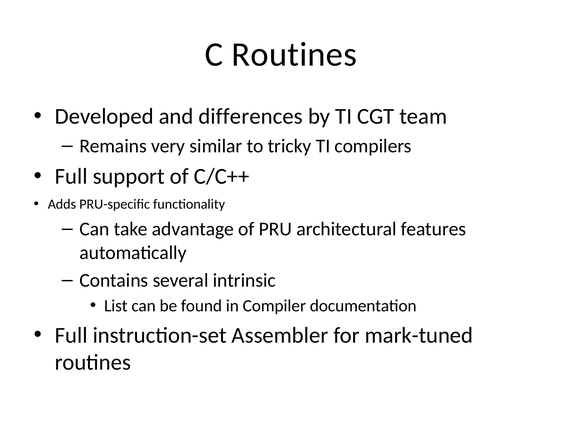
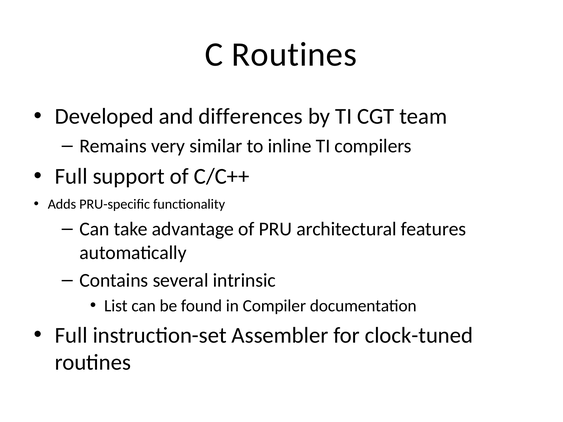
tricky: tricky -> inline
mark-tuned: mark-tuned -> clock-tuned
